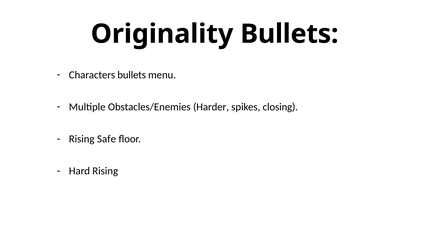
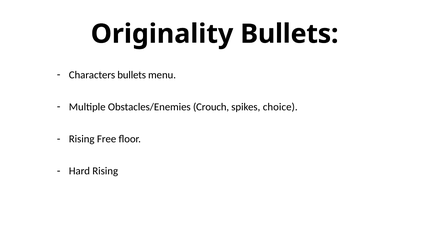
Harder: Harder -> Crouch
closing: closing -> choice
Safe: Safe -> Free
